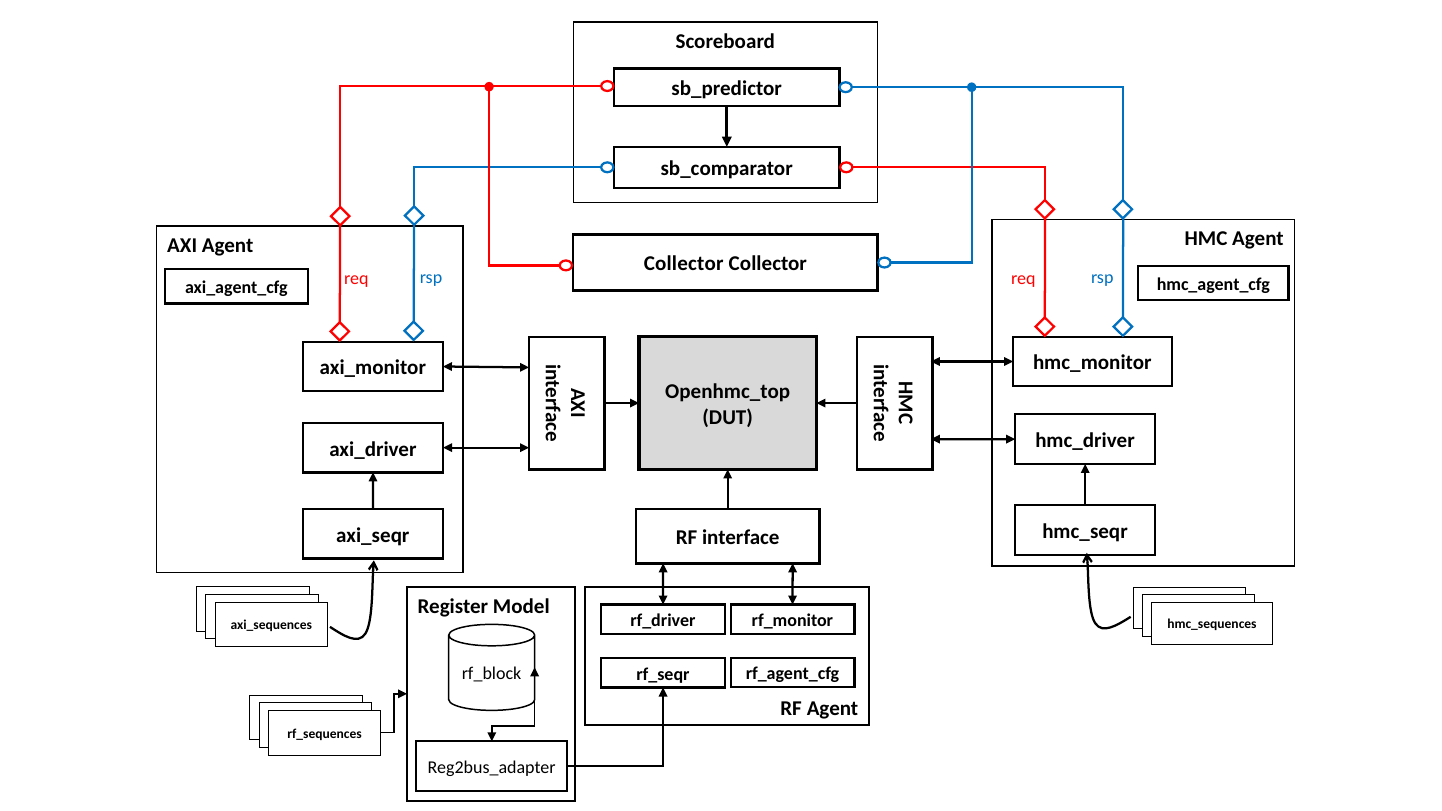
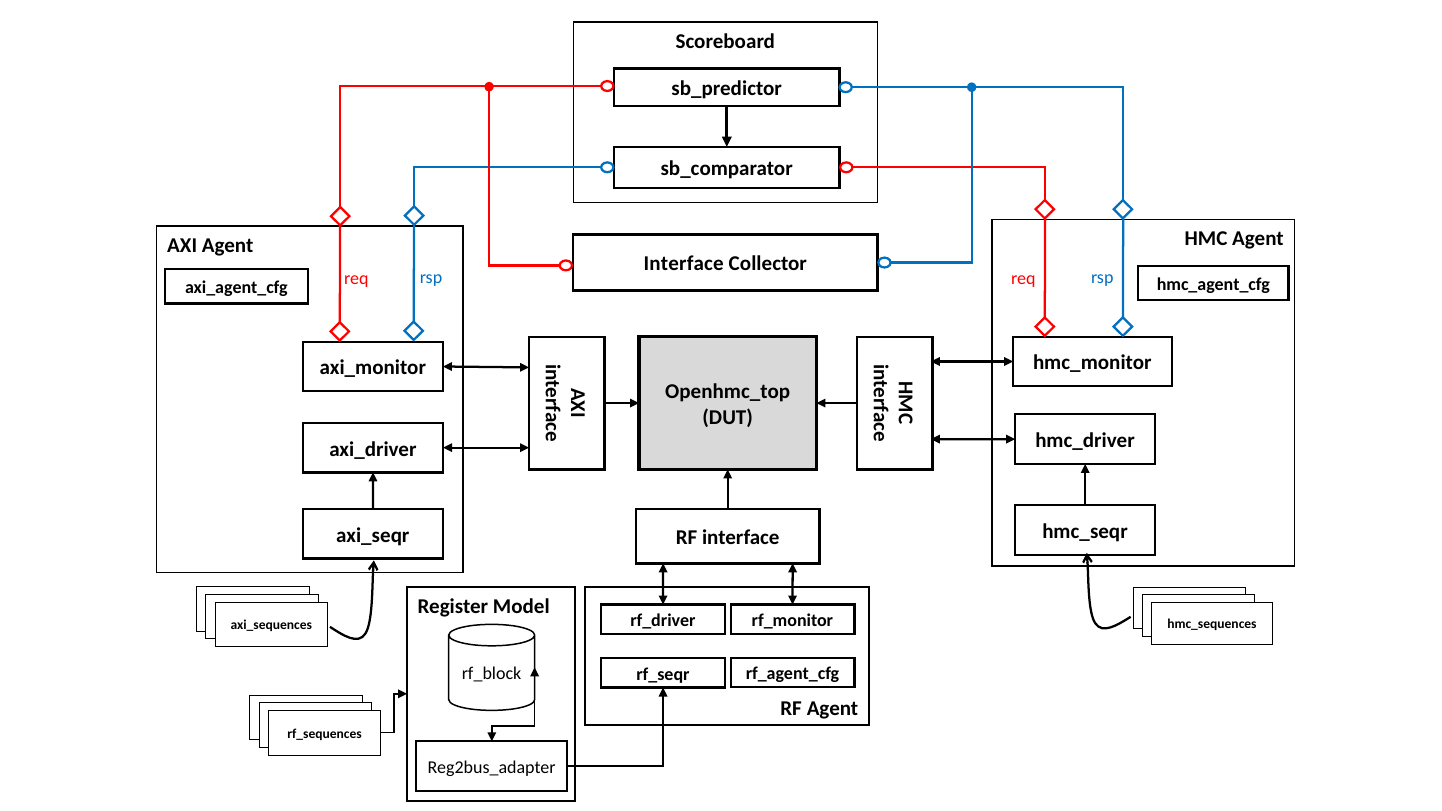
Collector at (684, 264): Collector -> Interface
